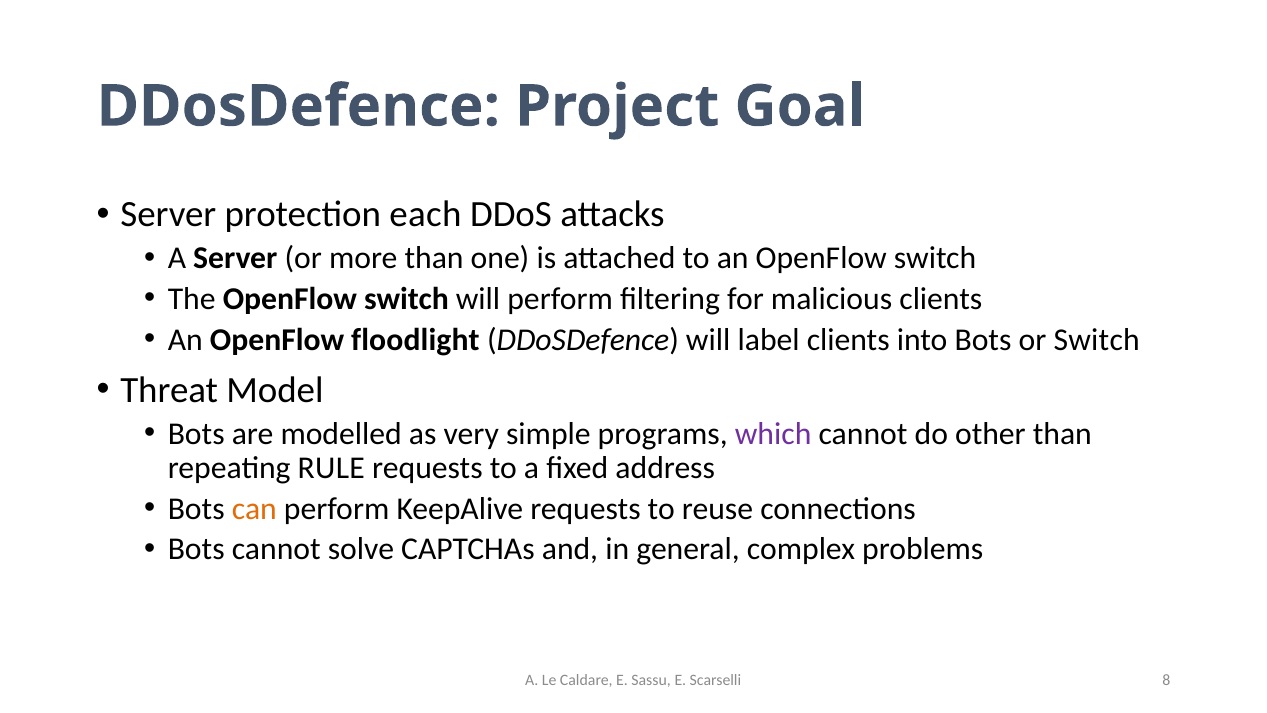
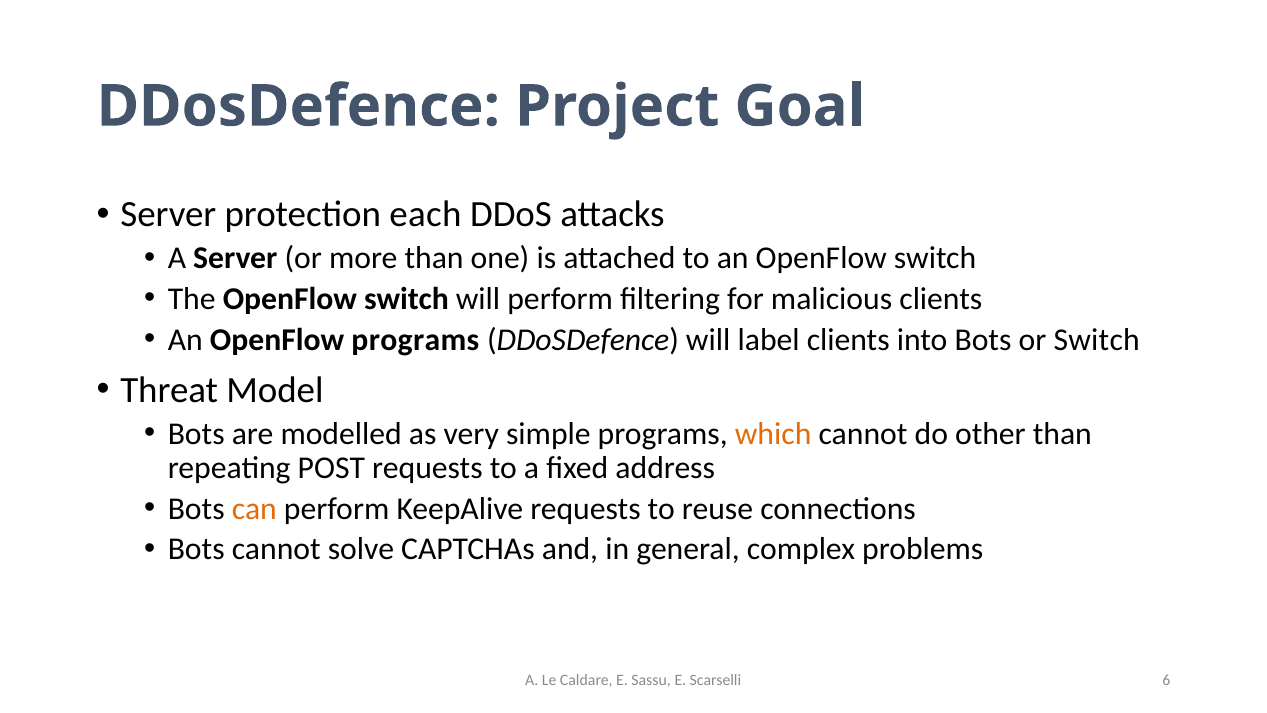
OpenFlow floodlight: floodlight -> programs
which colour: purple -> orange
RULE: RULE -> POST
8: 8 -> 6
